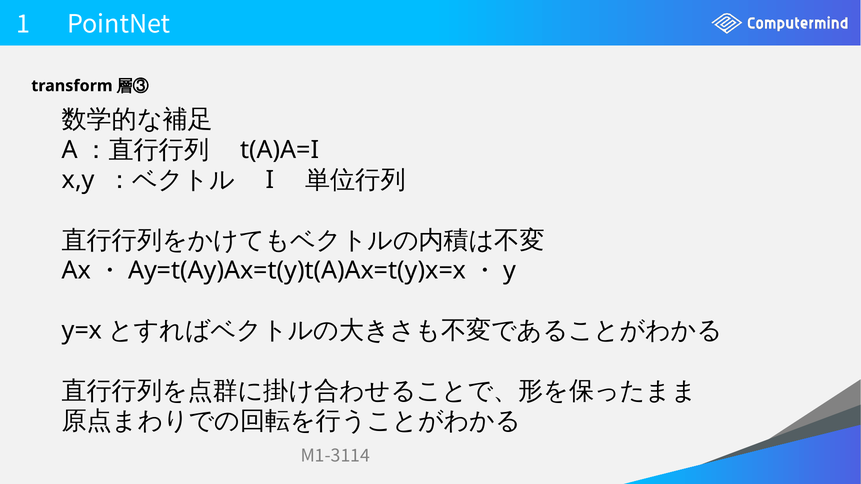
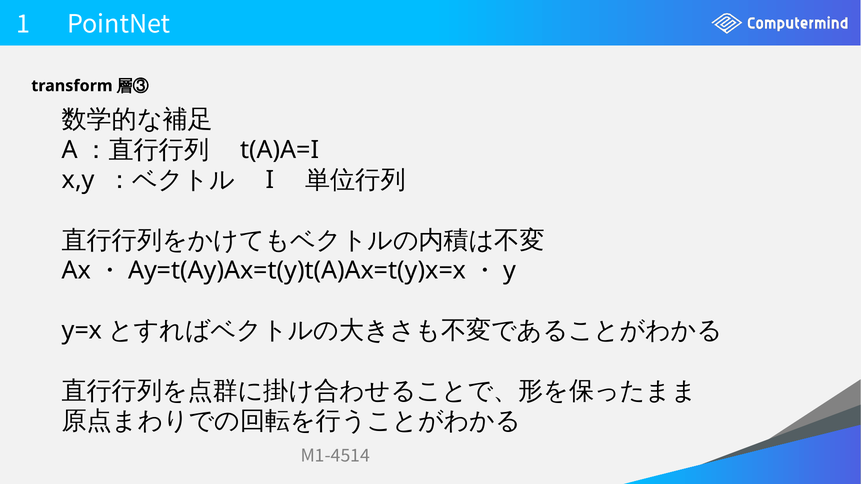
M1-3114: M1-3114 -> M1-4514
